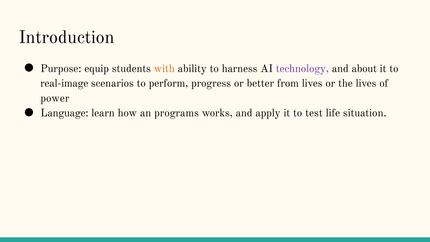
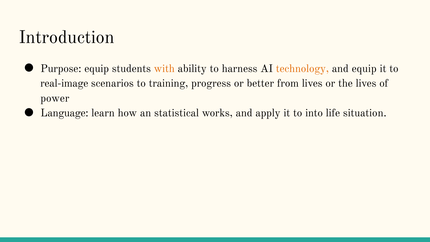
technology colour: purple -> orange
and about: about -> equip
perform: perform -> training
programs: programs -> statistical
test: test -> into
